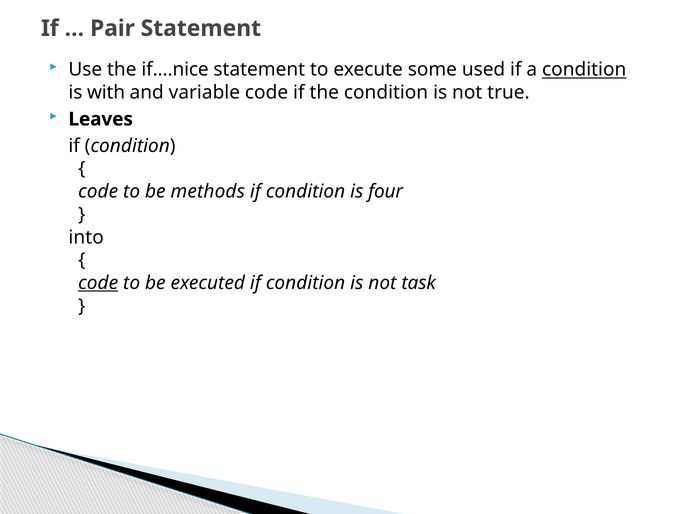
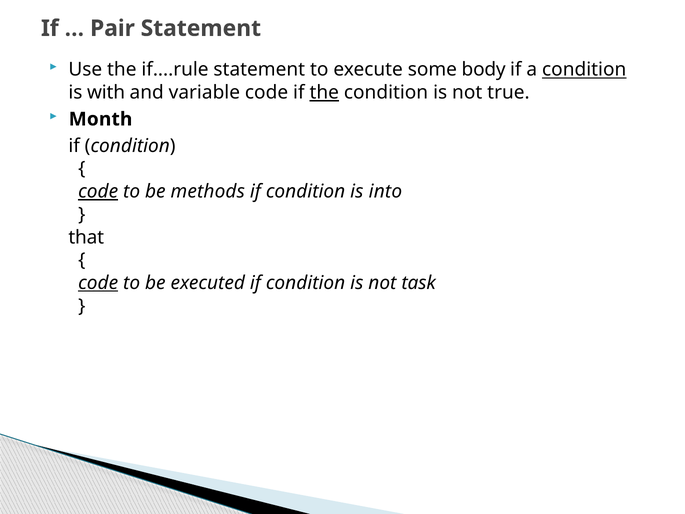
if....nice: if....nice -> if....rule
used: used -> body
the at (324, 92) underline: none -> present
Leaves: Leaves -> Month
code at (98, 191) underline: none -> present
four: four -> into
into: into -> that
